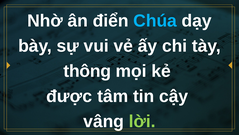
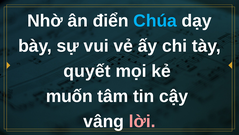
thông: thông -> quyết
được: được -> muốn
lời colour: light green -> pink
